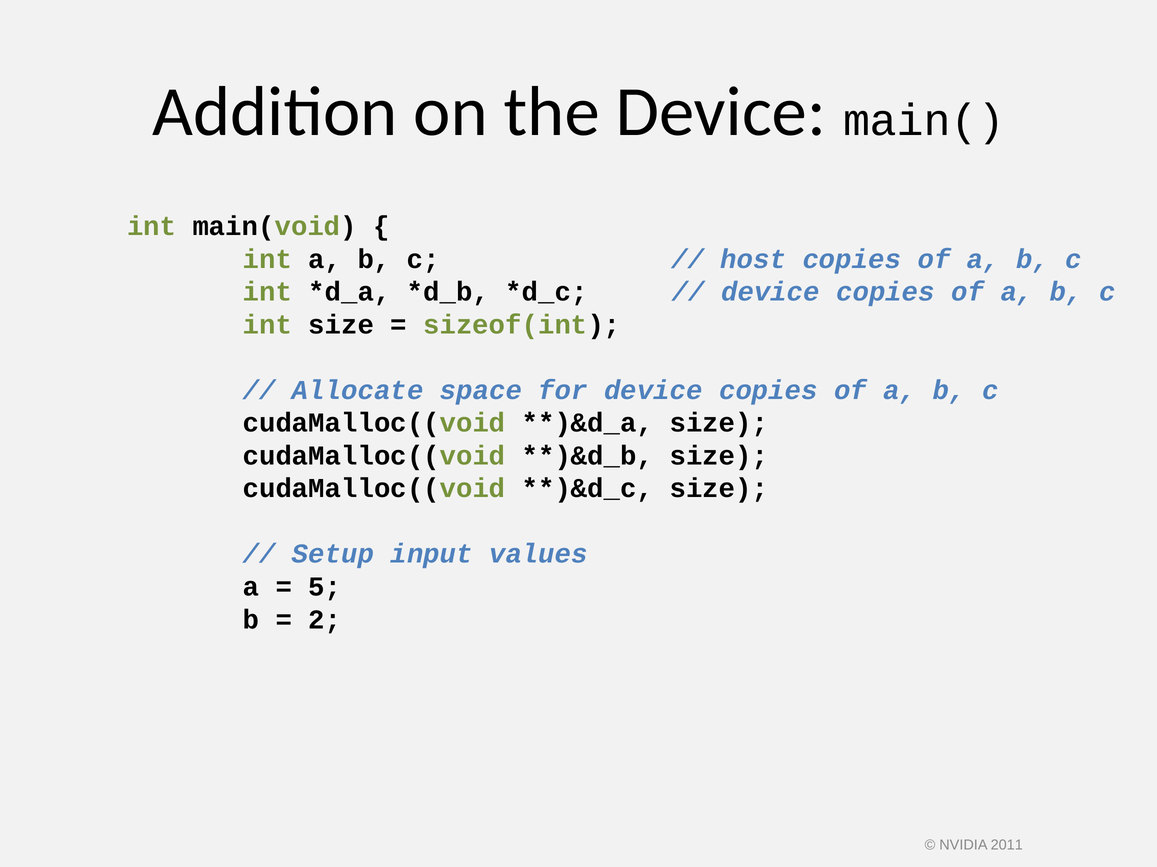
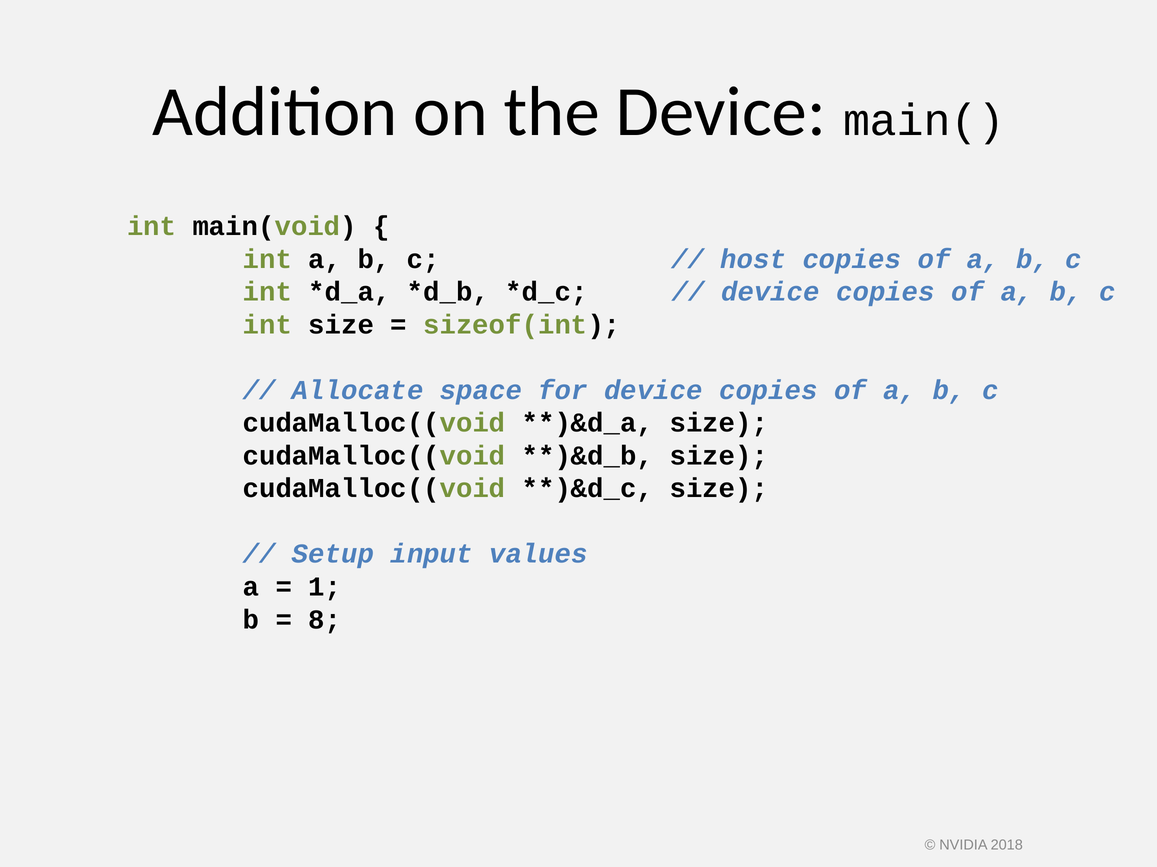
5: 5 -> 1
2: 2 -> 8
2011: 2011 -> 2018
